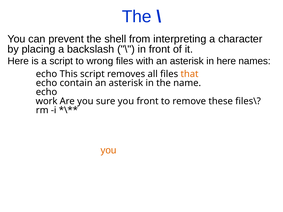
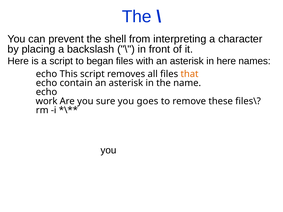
wrong: wrong -> began
you front: front -> goes
you at (108, 151) colour: orange -> black
